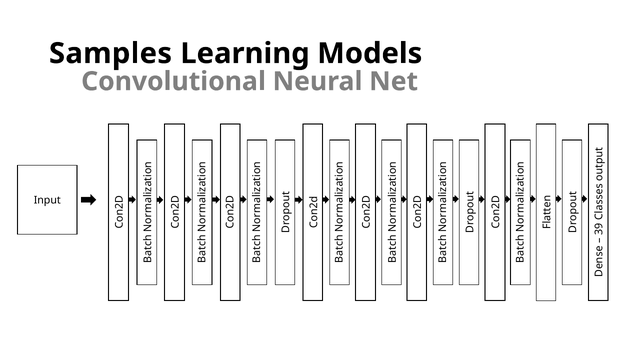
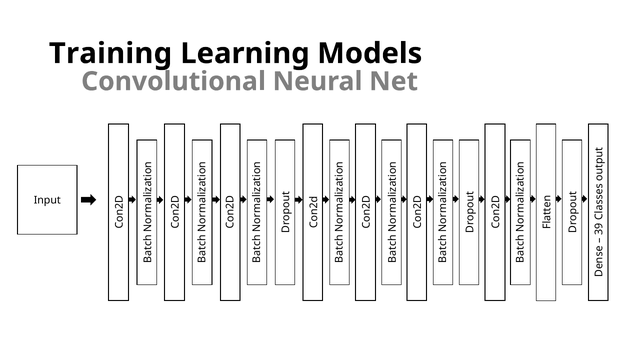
Samples: Samples -> Training
